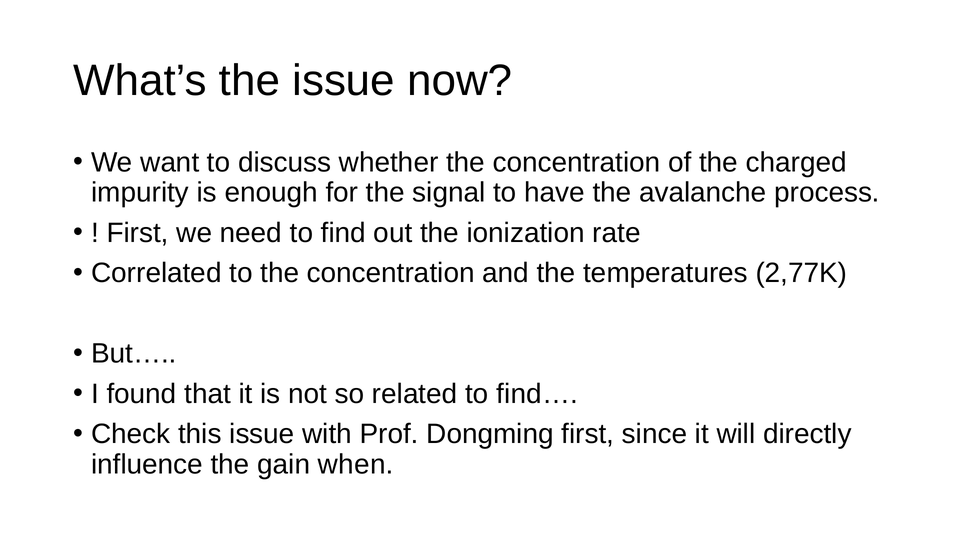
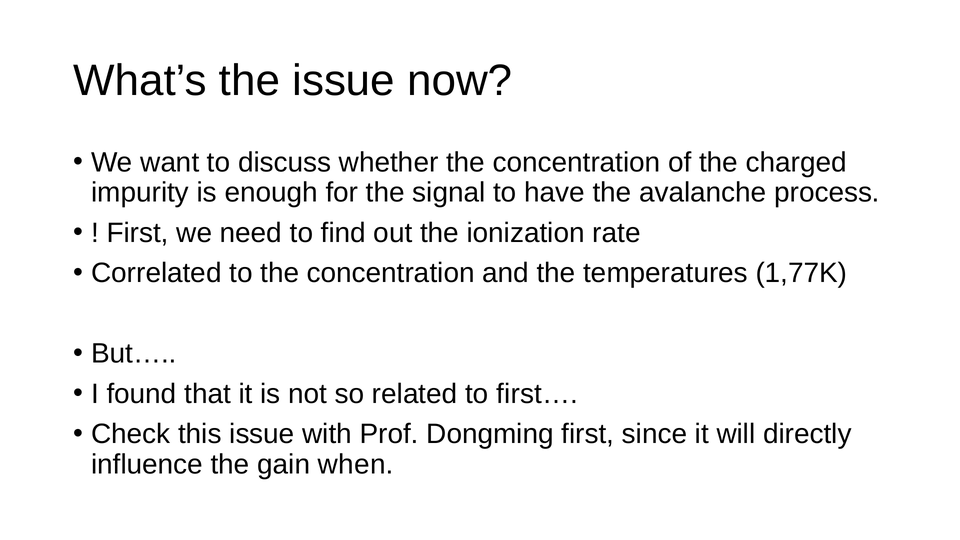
2,77K: 2,77K -> 1,77K
find…: find… -> first…
